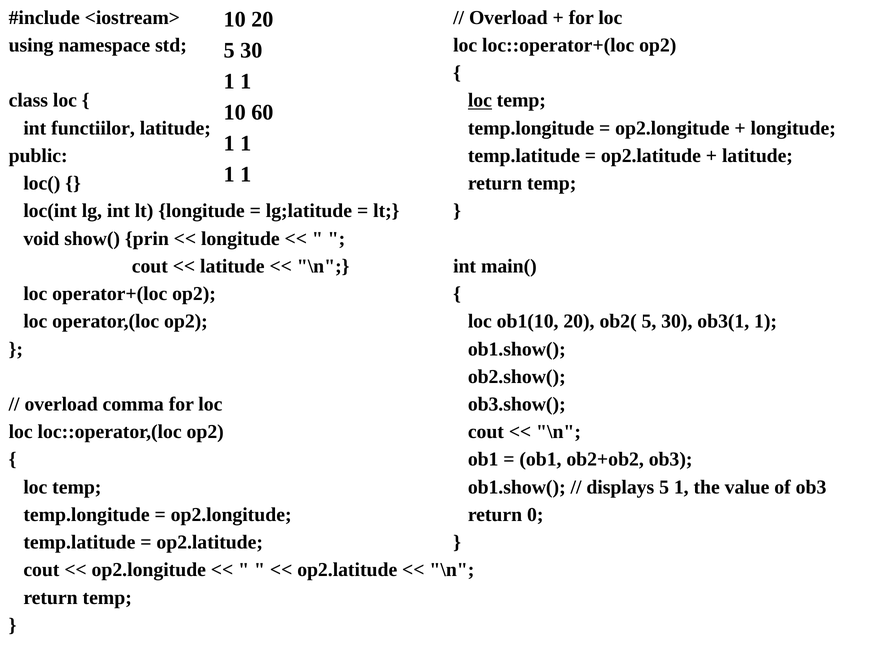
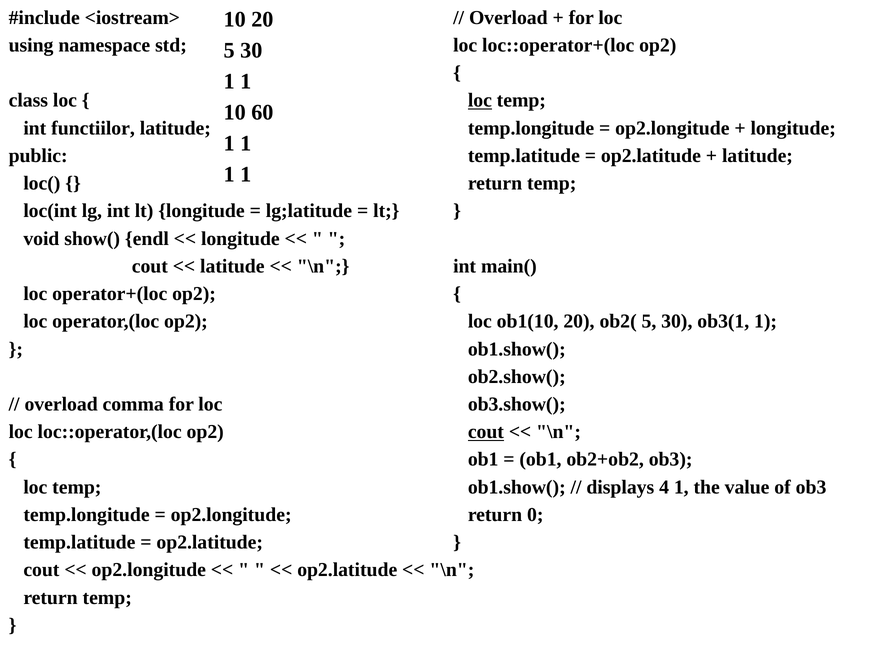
prin: prin -> endl
cout at (486, 432) underline: none -> present
displays 5: 5 -> 4
